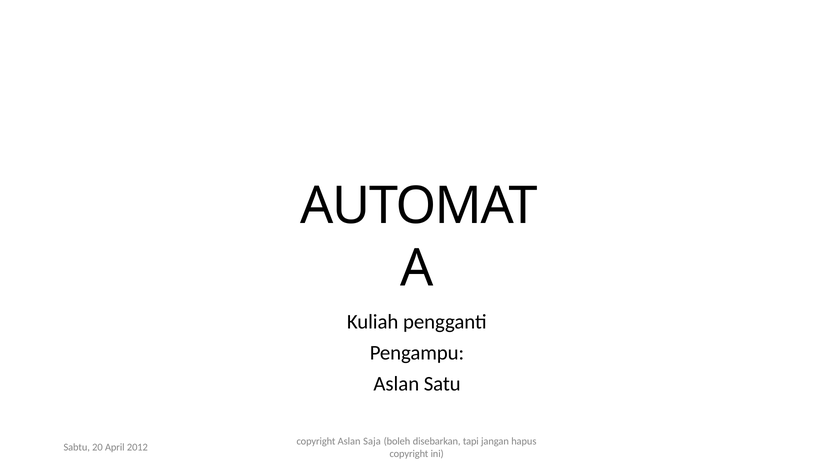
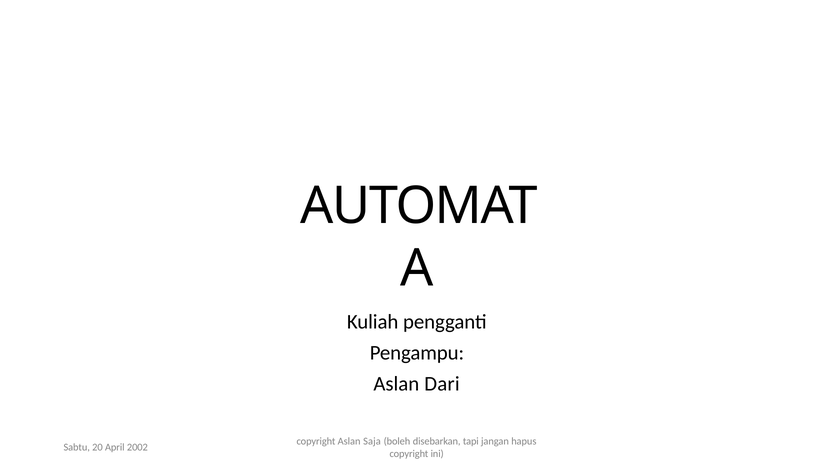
Satu: Satu -> Dari
2012: 2012 -> 2002
